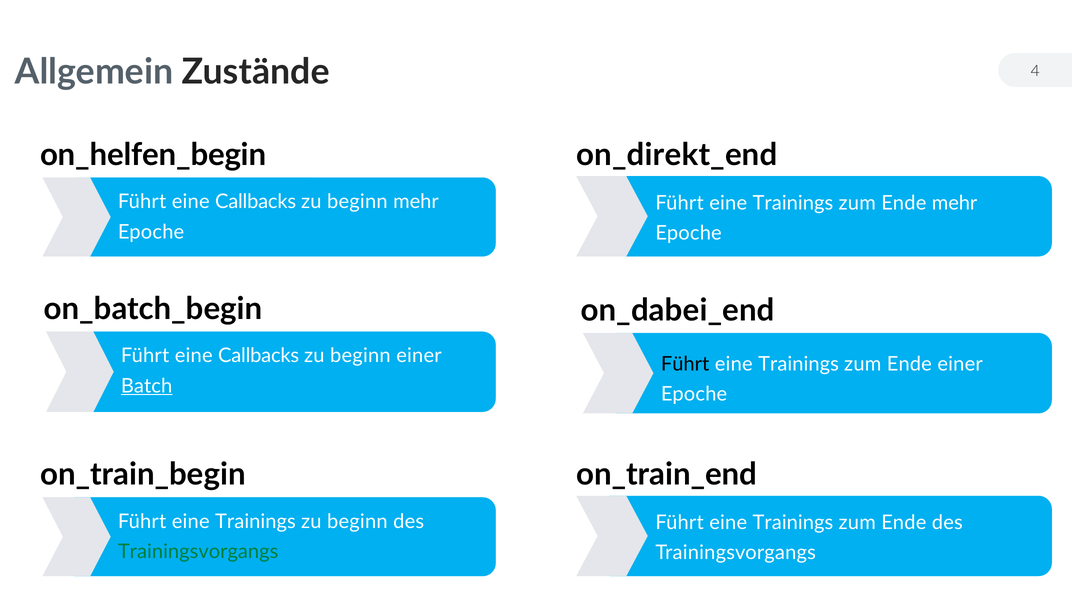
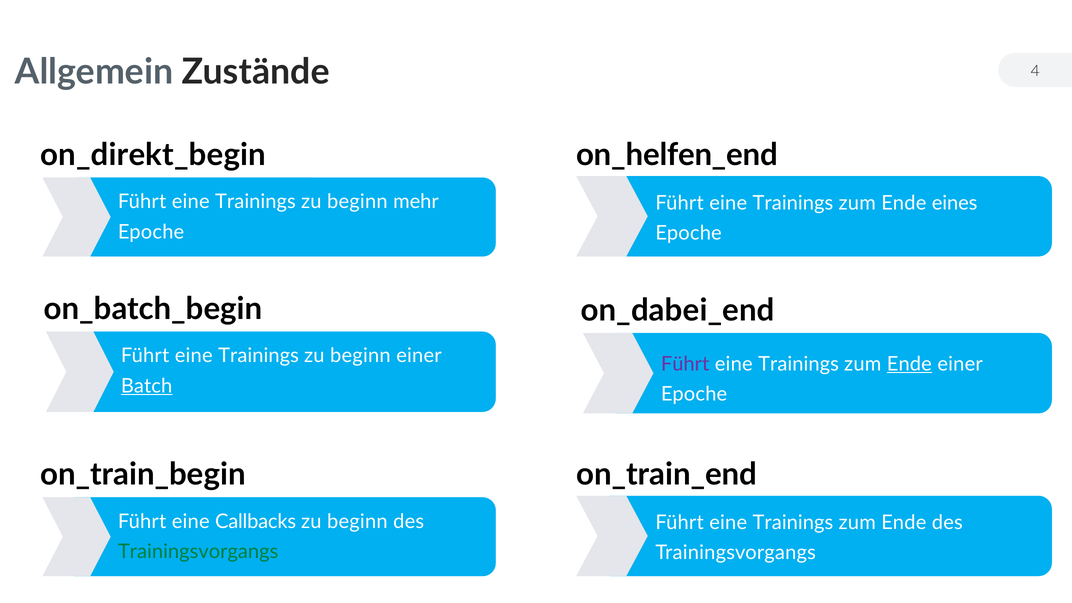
on_helfen_begin: on_helfen_begin -> on_direkt_begin
on_direkt_end: on_direkt_end -> on_helfen_end
Callbacks at (256, 202): Callbacks -> Trainings
Ende mehr: mehr -> eines
Callbacks at (259, 356): Callbacks -> Trainings
Führt at (685, 364) colour: black -> purple
Ende at (909, 364) underline: none -> present
Trainings at (255, 521): Trainings -> Callbacks
